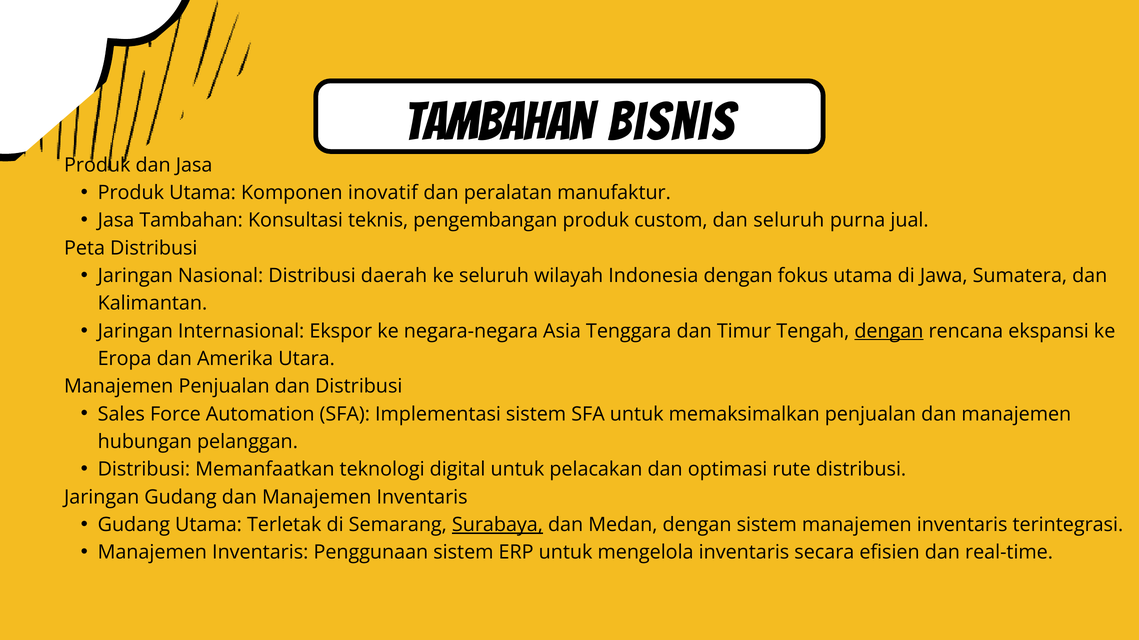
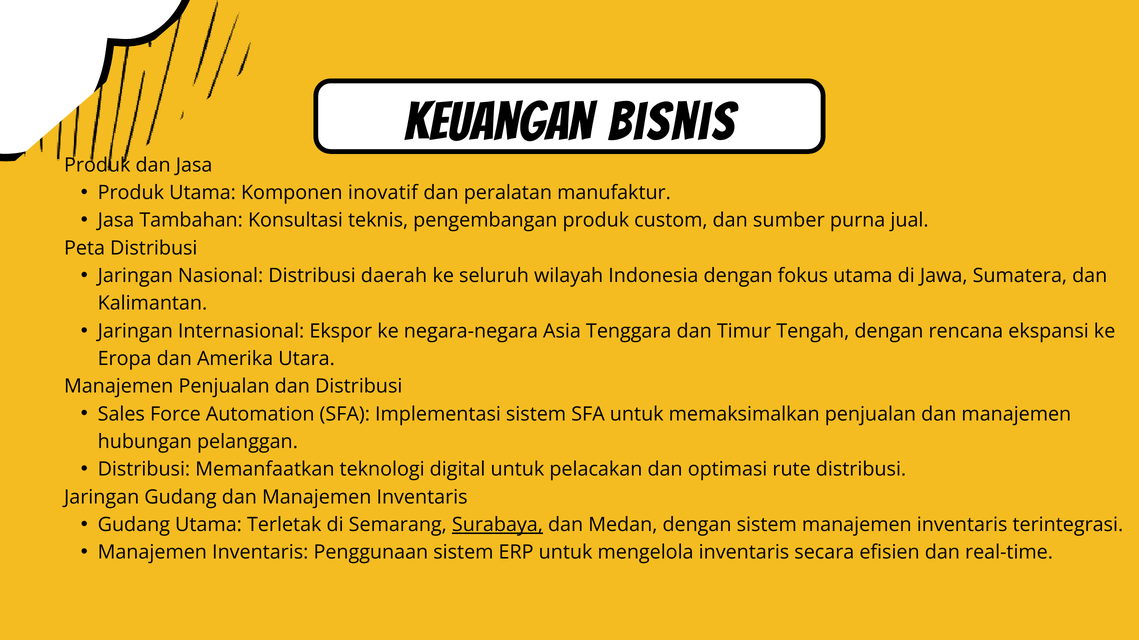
Tambahan at (499, 123): Tambahan -> Keuangan
dan seluruh: seluruh -> sumber
dengan at (889, 331) underline: present -> none
